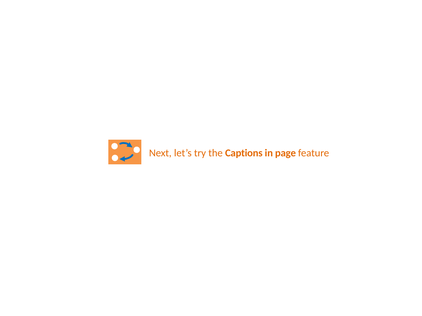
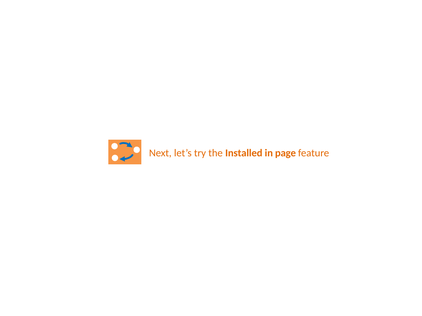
Captions: Captions -> Installed
